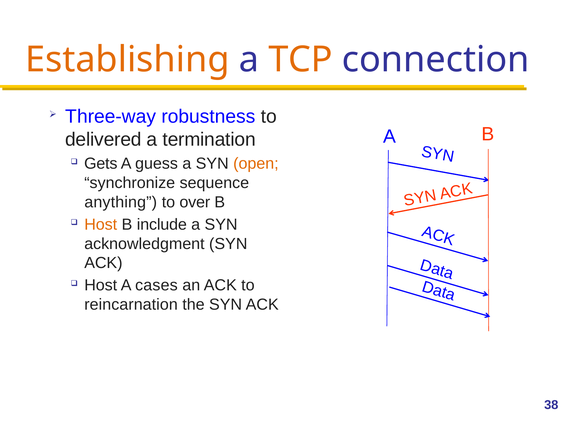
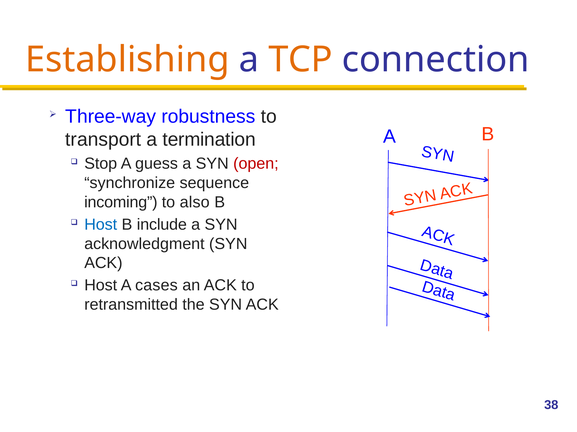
delivered: delivered -> transport
Gets: Gets -> Stop
open colour: orange -> red
anything: anything -> incoming
over: over -> also
Host at (101, 225) colour: orange -> blue
reincarnation: reincarnation -> retransmitted
